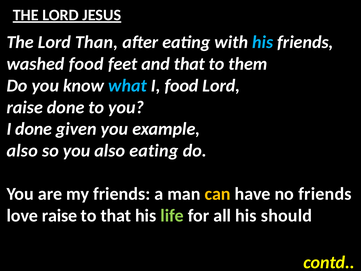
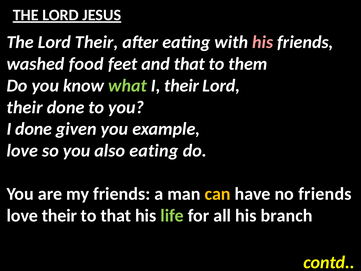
The Lord Than: Than -> Their
his at (263, 42) colour: light blue -> pink
what colour: light blue -> light green
I food: food -> their
raise at (25, 107): raise -> their
also at (22, 151): also -> love
love raise: raise -> their
should: should -> branch
